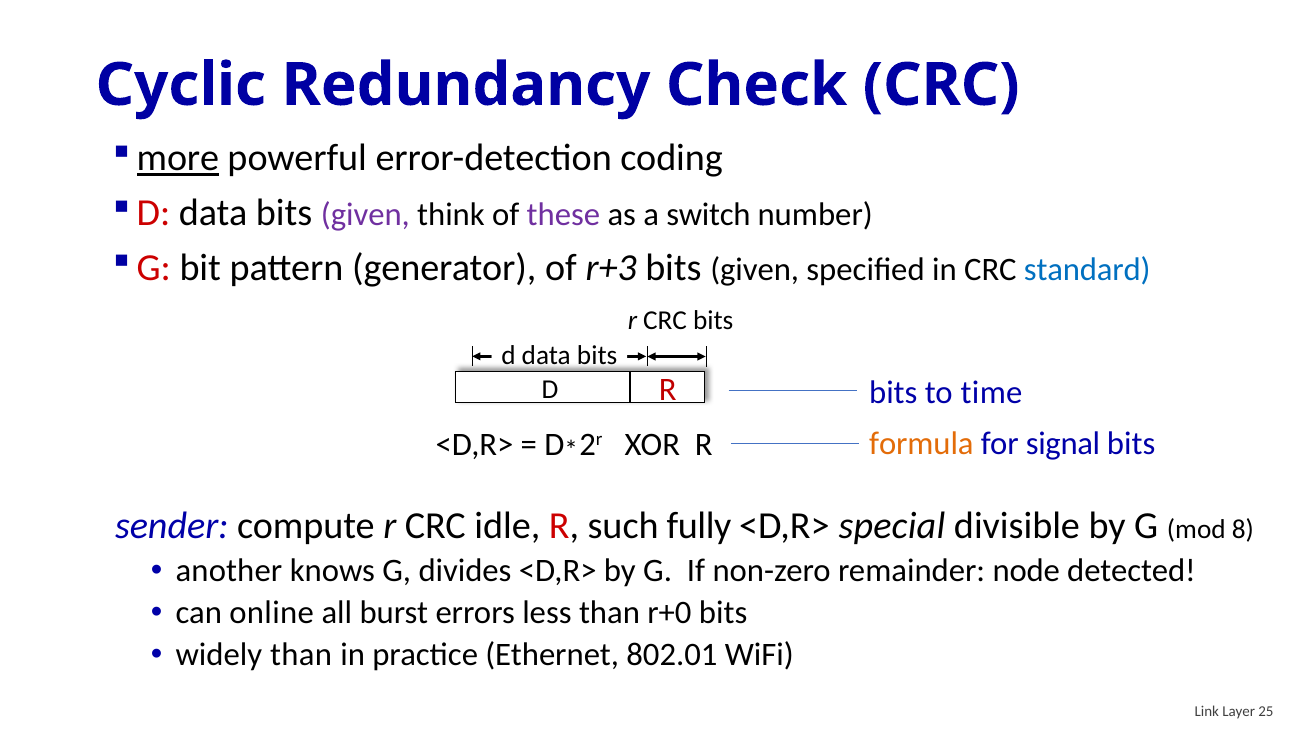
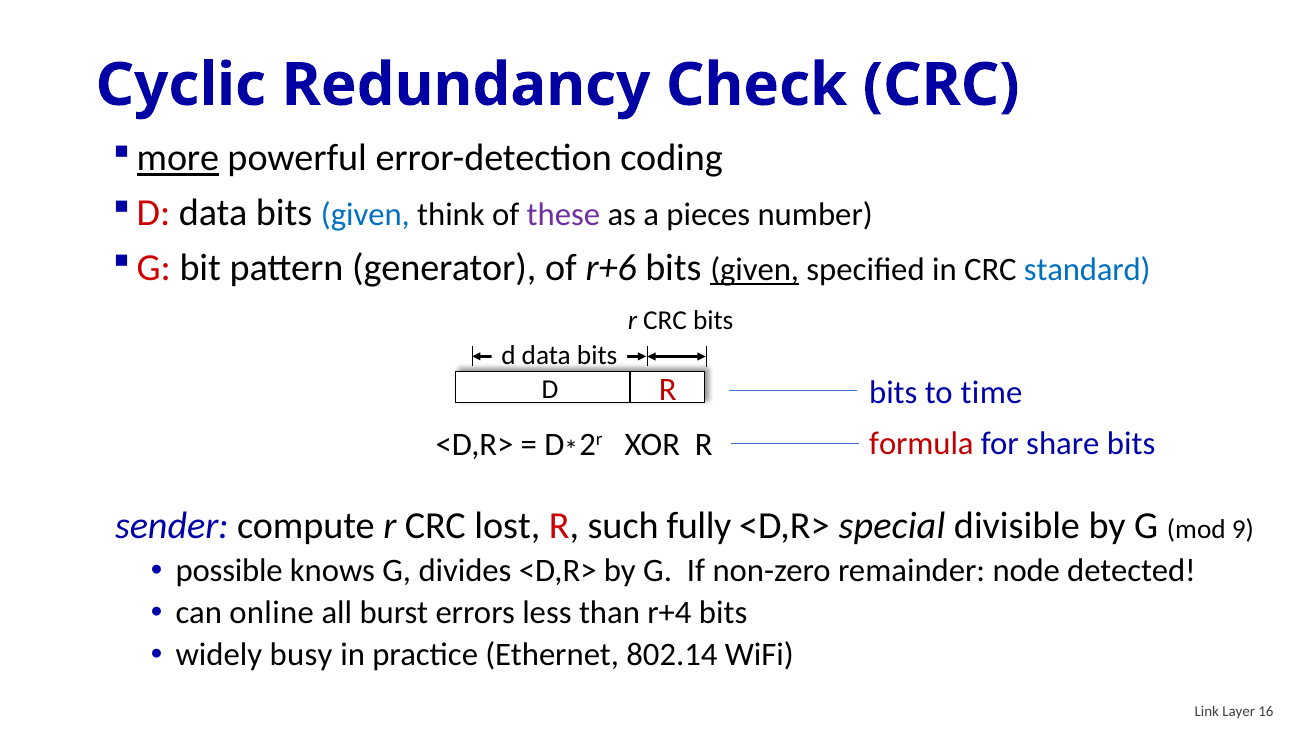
given at (365, 215) colour: purple -> blue
switch: switch -> pieces
r+3: r+3 -> r+6
given at (755, 269) underline: none -> present
formula colour: orange -> red
signal: signal -> share
idle: idle -> lost
8: 8 -> 9
another: another -> possible
r+0: r+0 -> r+4
widely than: than -> busy
802.01: 802.01 -> 802.14
25: 25 -> 16
